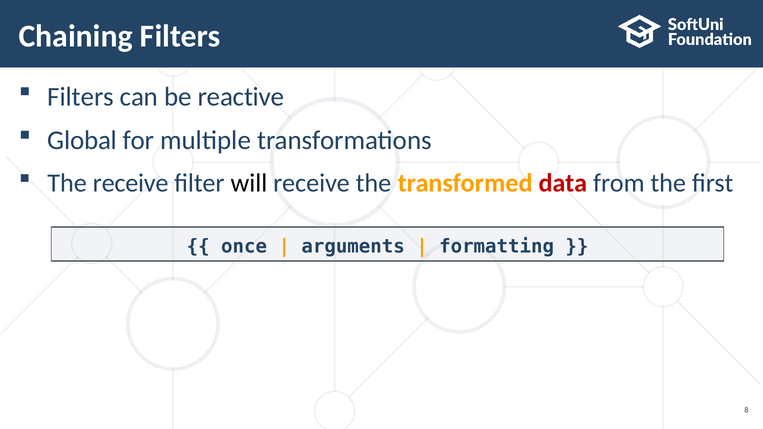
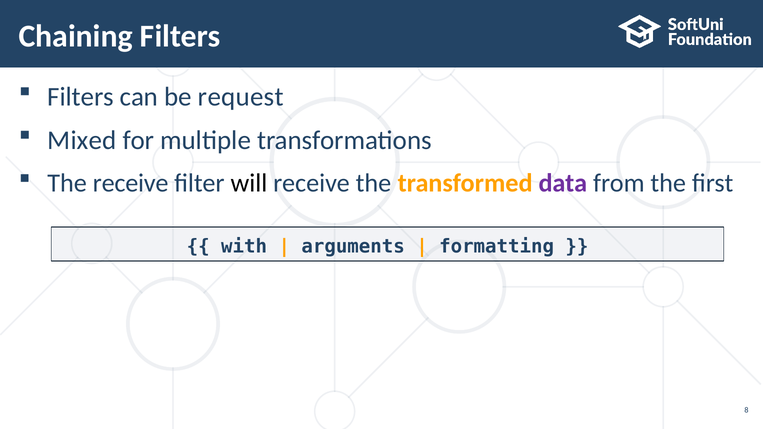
reactive: reactive -> request
Global: Global -> Mixed
data colour: red -> purple
once: once -> with
